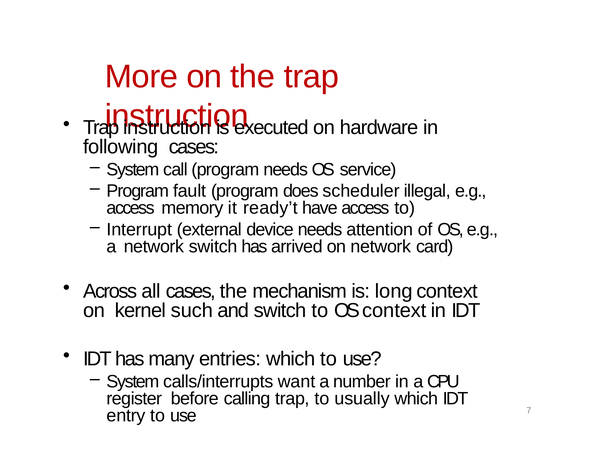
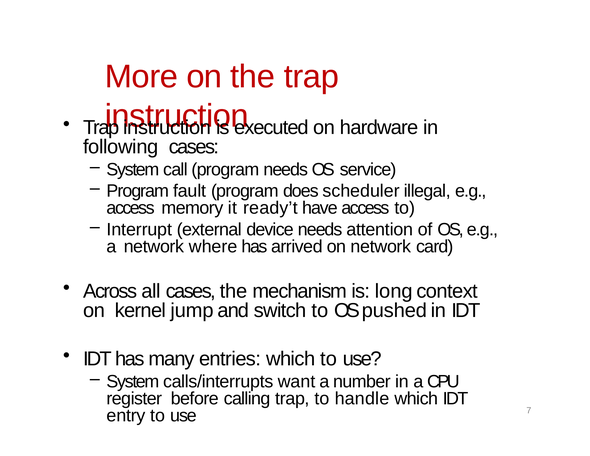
network switch: switch -> where
such: such -> jump
OS context: context -> pushed
usually: usually -> handle
